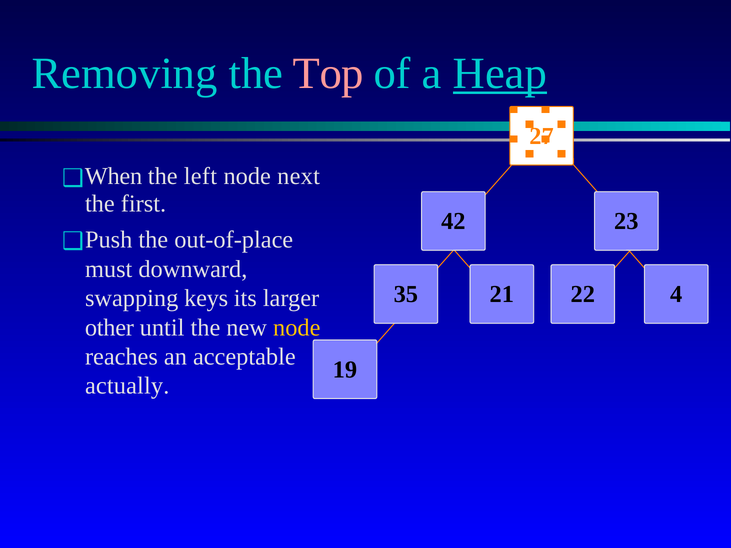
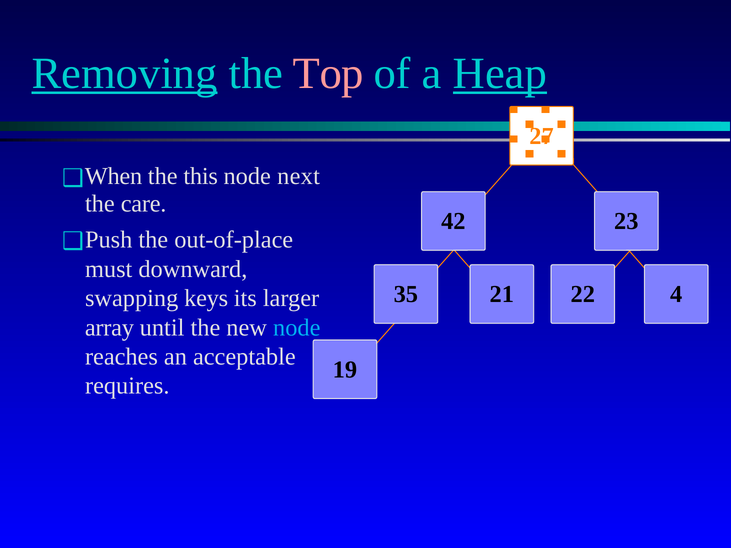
Removing underline: none -> present
left: left -> this
first: first -> care
other: other -> array
node at (297, 328) colour: yellow -> light blue
actually: actually -> requires
